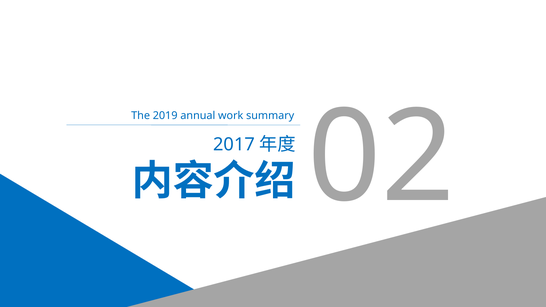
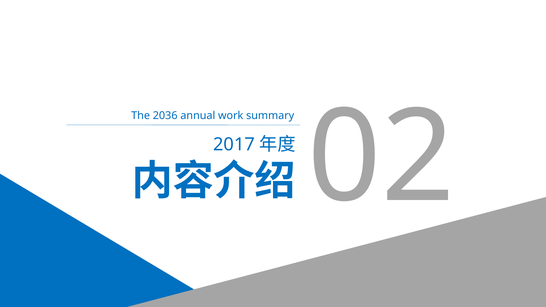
2019: 2019 -> 2036
